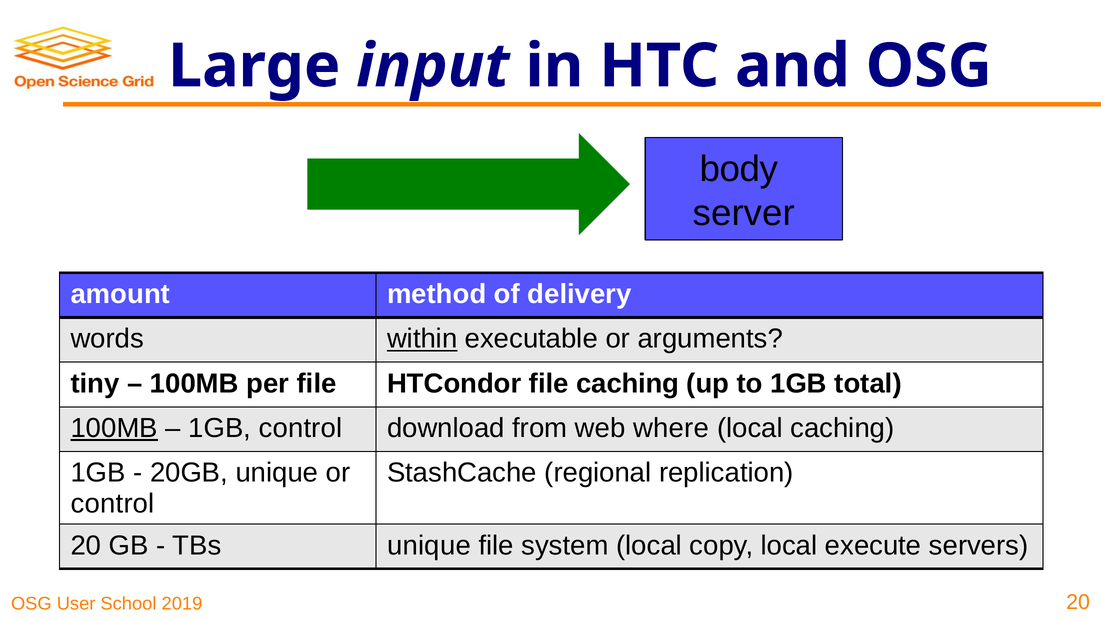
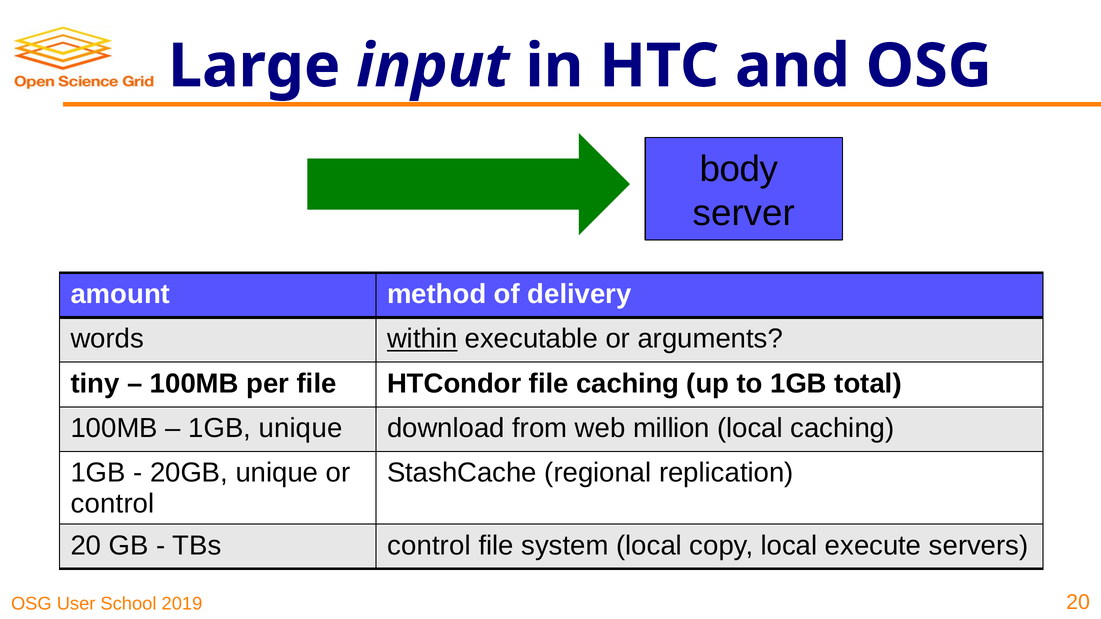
100MB at (114, 428) underline: present -> none
1GB control: control -> unique
where: where -> million
TBs unique: unique -> control
